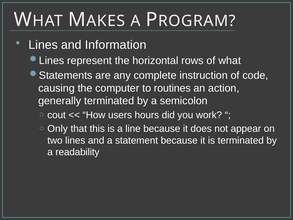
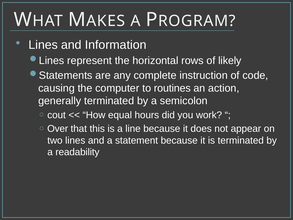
what: what -> likely
users: users -> equal
Only: Only -> Over
